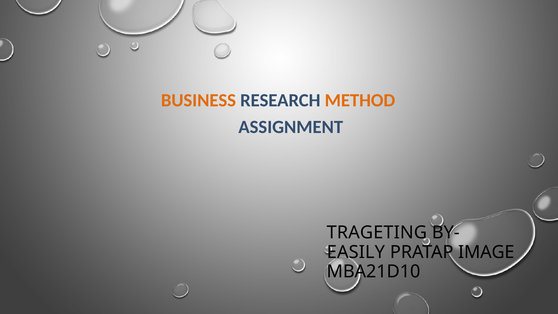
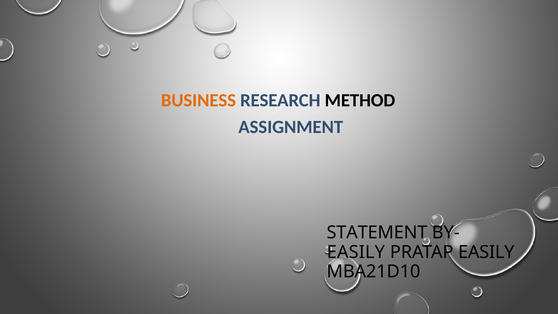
METHOD colour: orange -> black
TRAGETING: TRAGETING -> STATEMENT
PRATAP IMAGE: IMAGE -> EASILY
